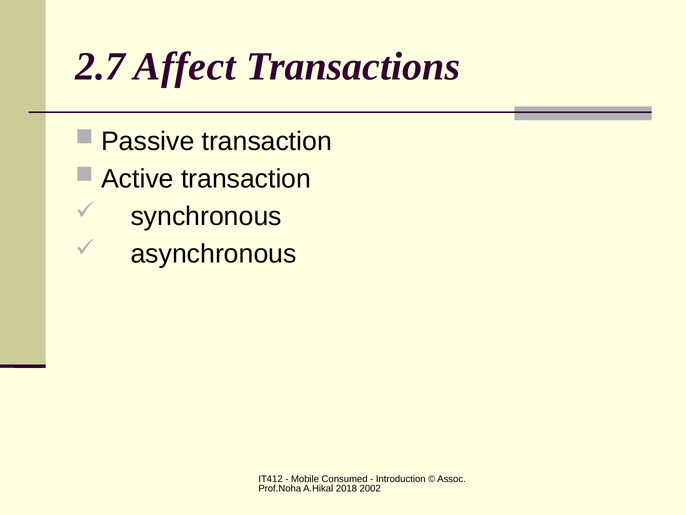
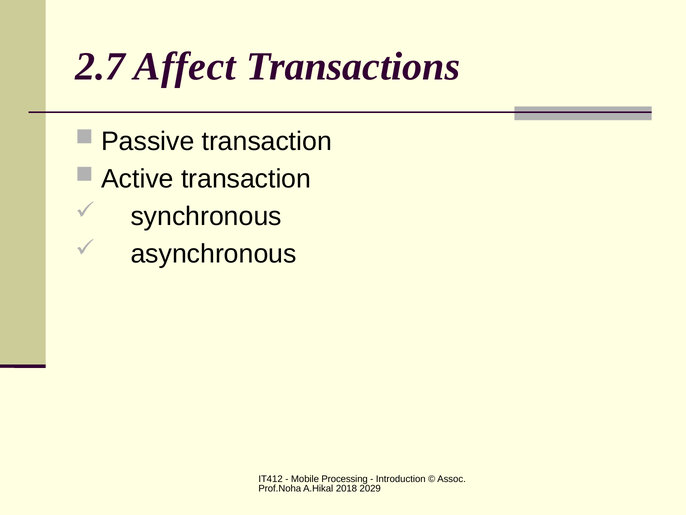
Consumed: Consumed -> Processing
2002: 2002 -> 2029
